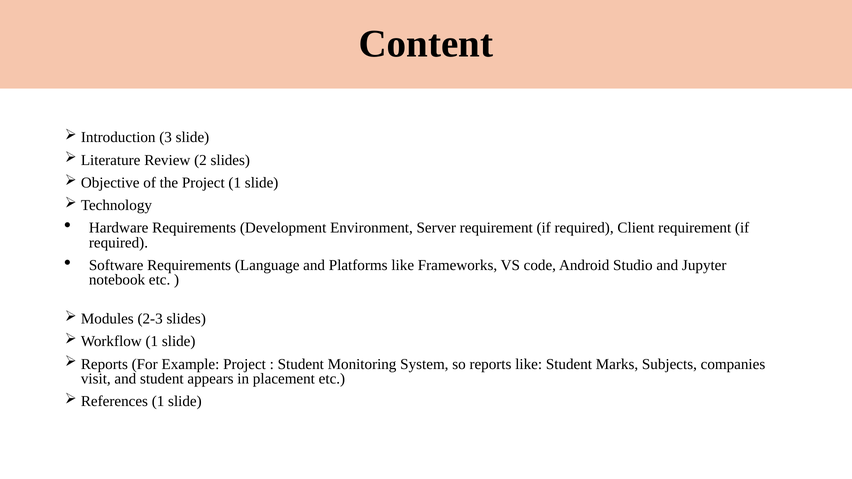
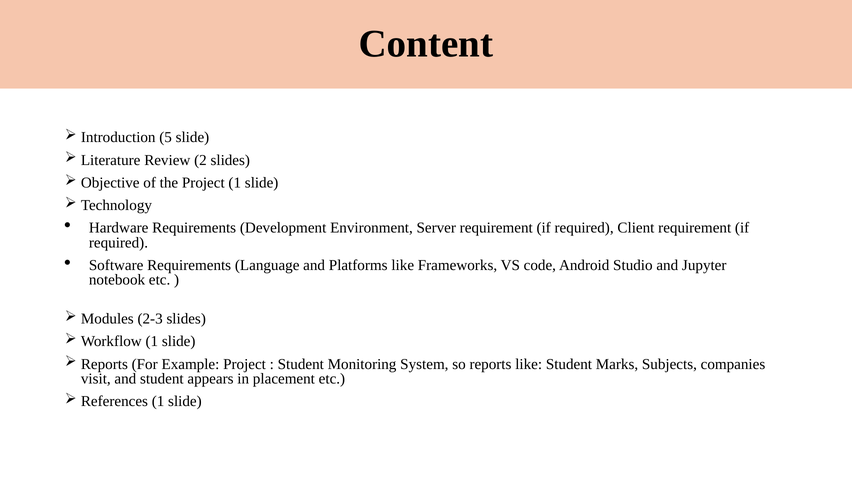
3: 3 -> 5
